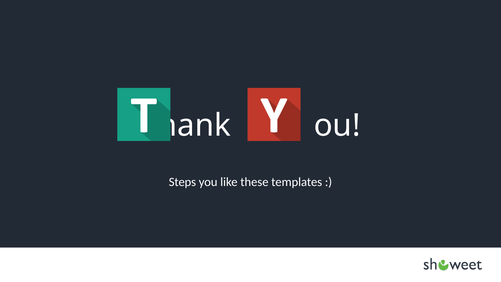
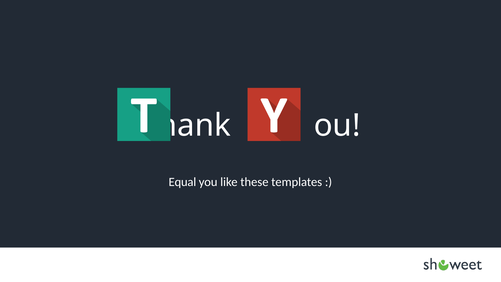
Steps: Steps -> Equal
